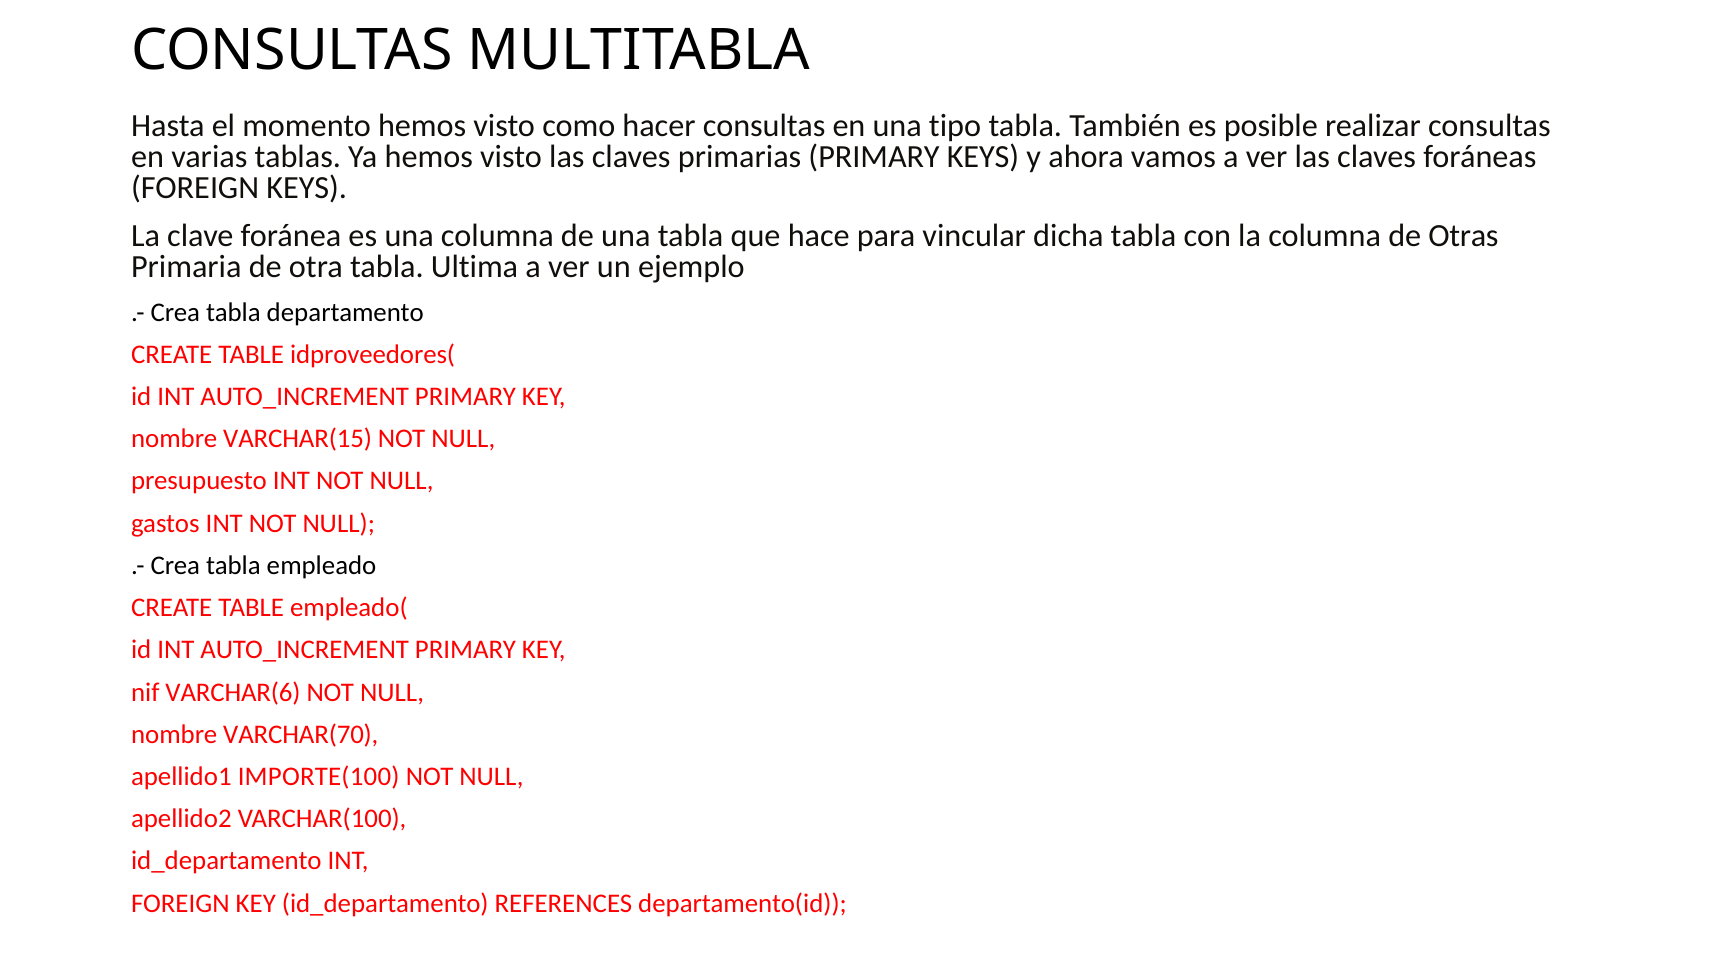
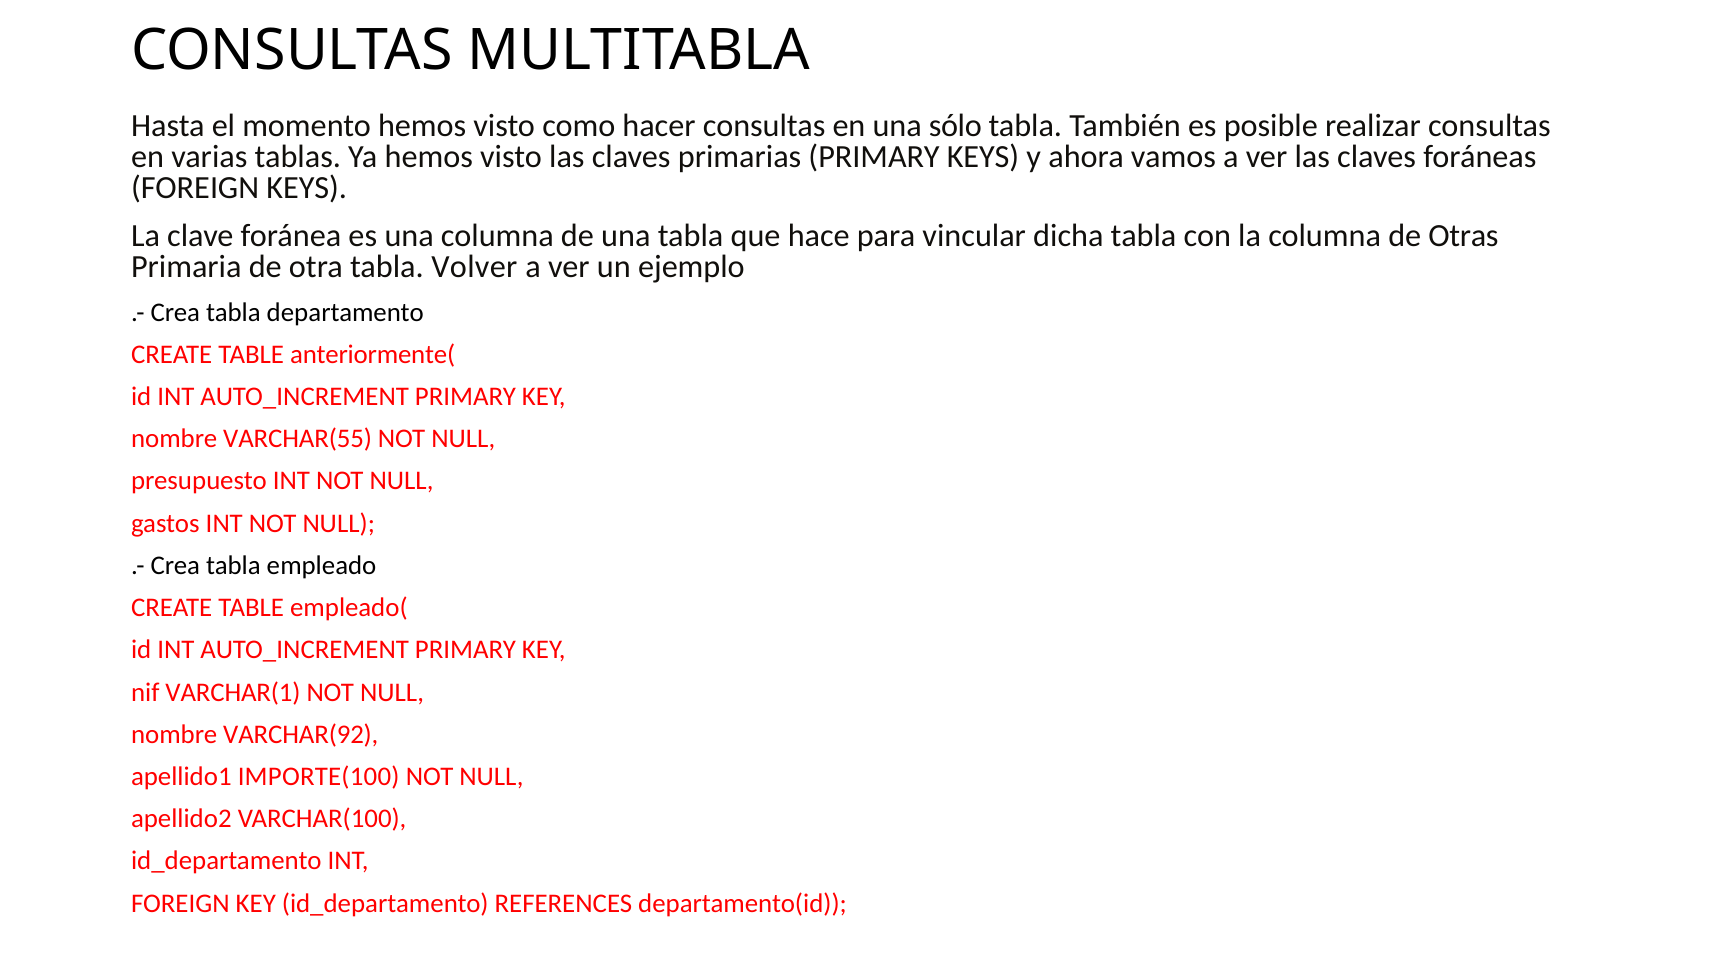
tipo: tipo -> sólo
Ultima: Ultima -> Volver
idproveedores(: idproveedores( -> anteriormente(
VARCHAR(15: VARCHAR(15 -> VARCHAR(55
VARCHAR(6: VARCHAR(6 -> VARCHAR(1
VARCHAR(70: VARCHAR(70 -> VARCHAR(92
